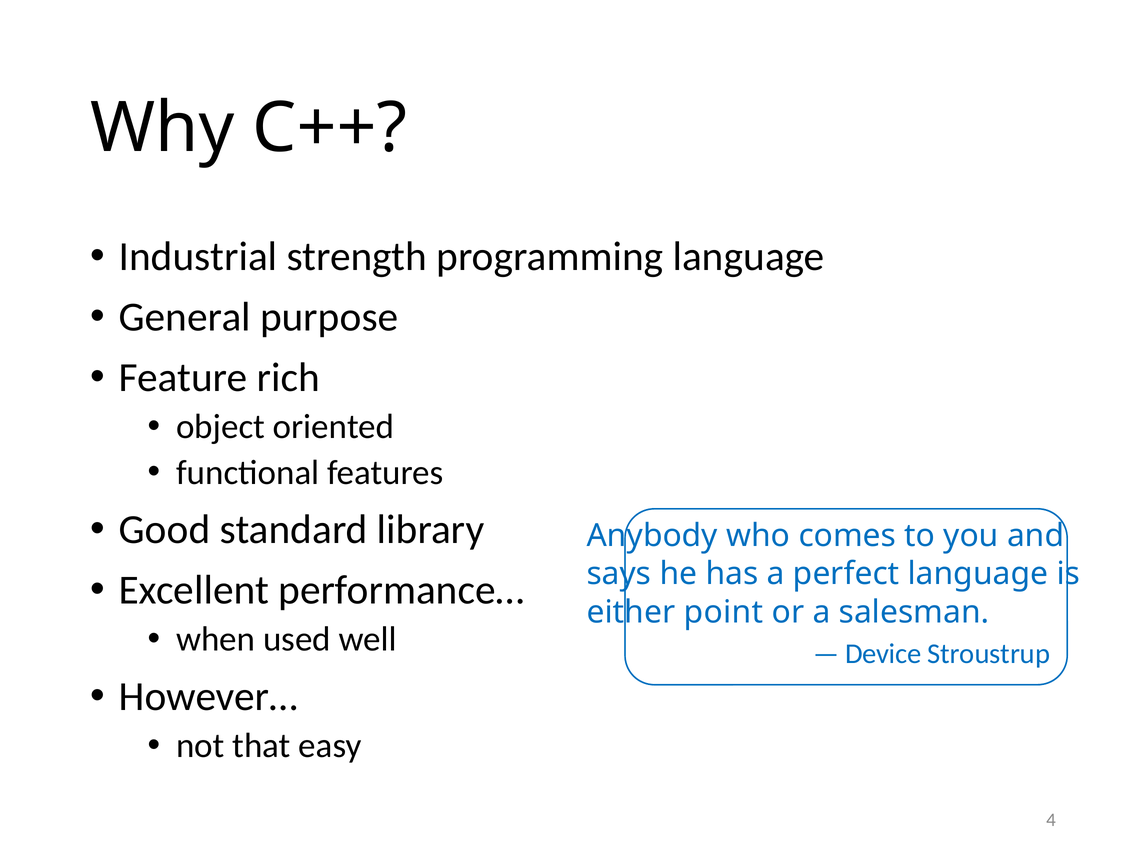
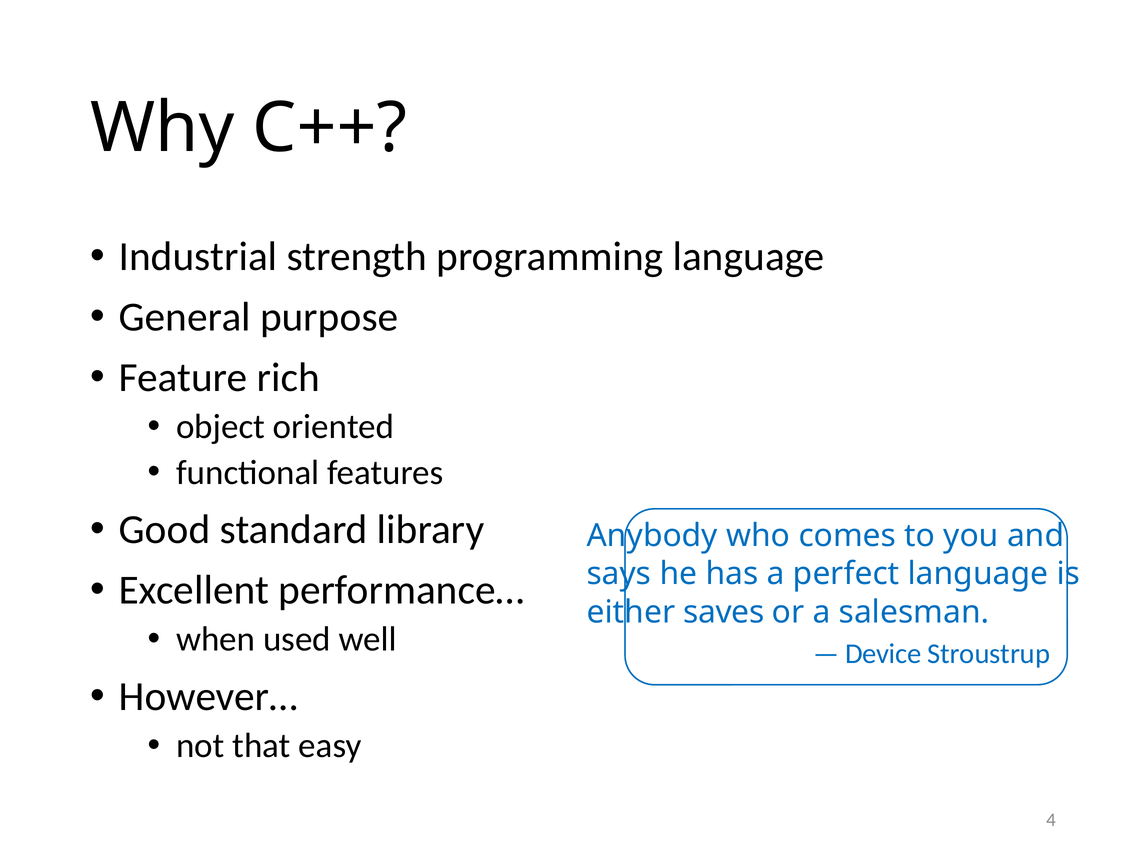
point: point -> saves
